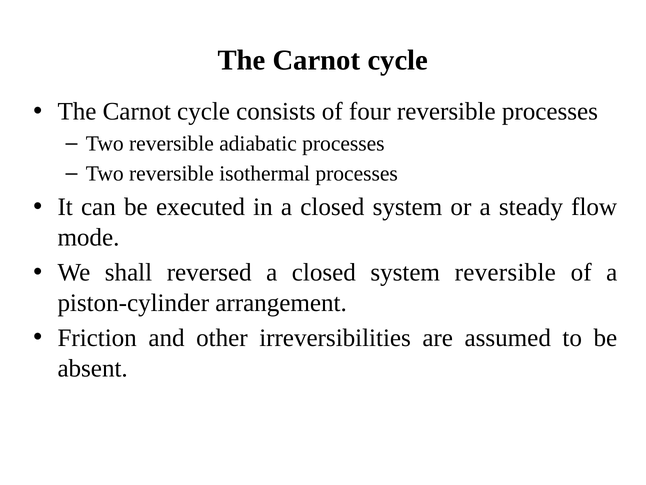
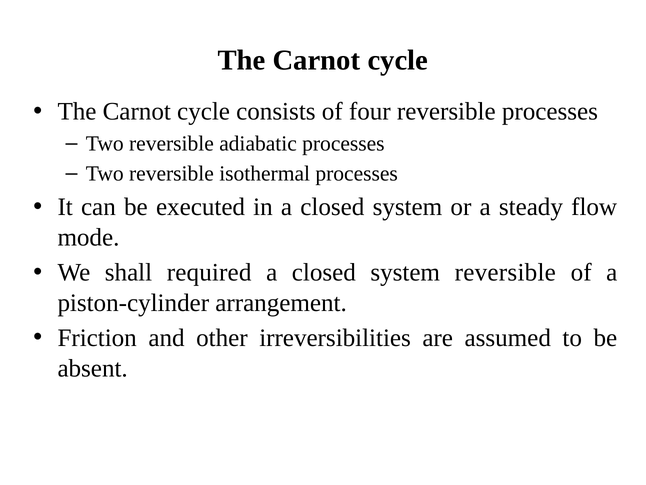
reversed: reversed -> required
